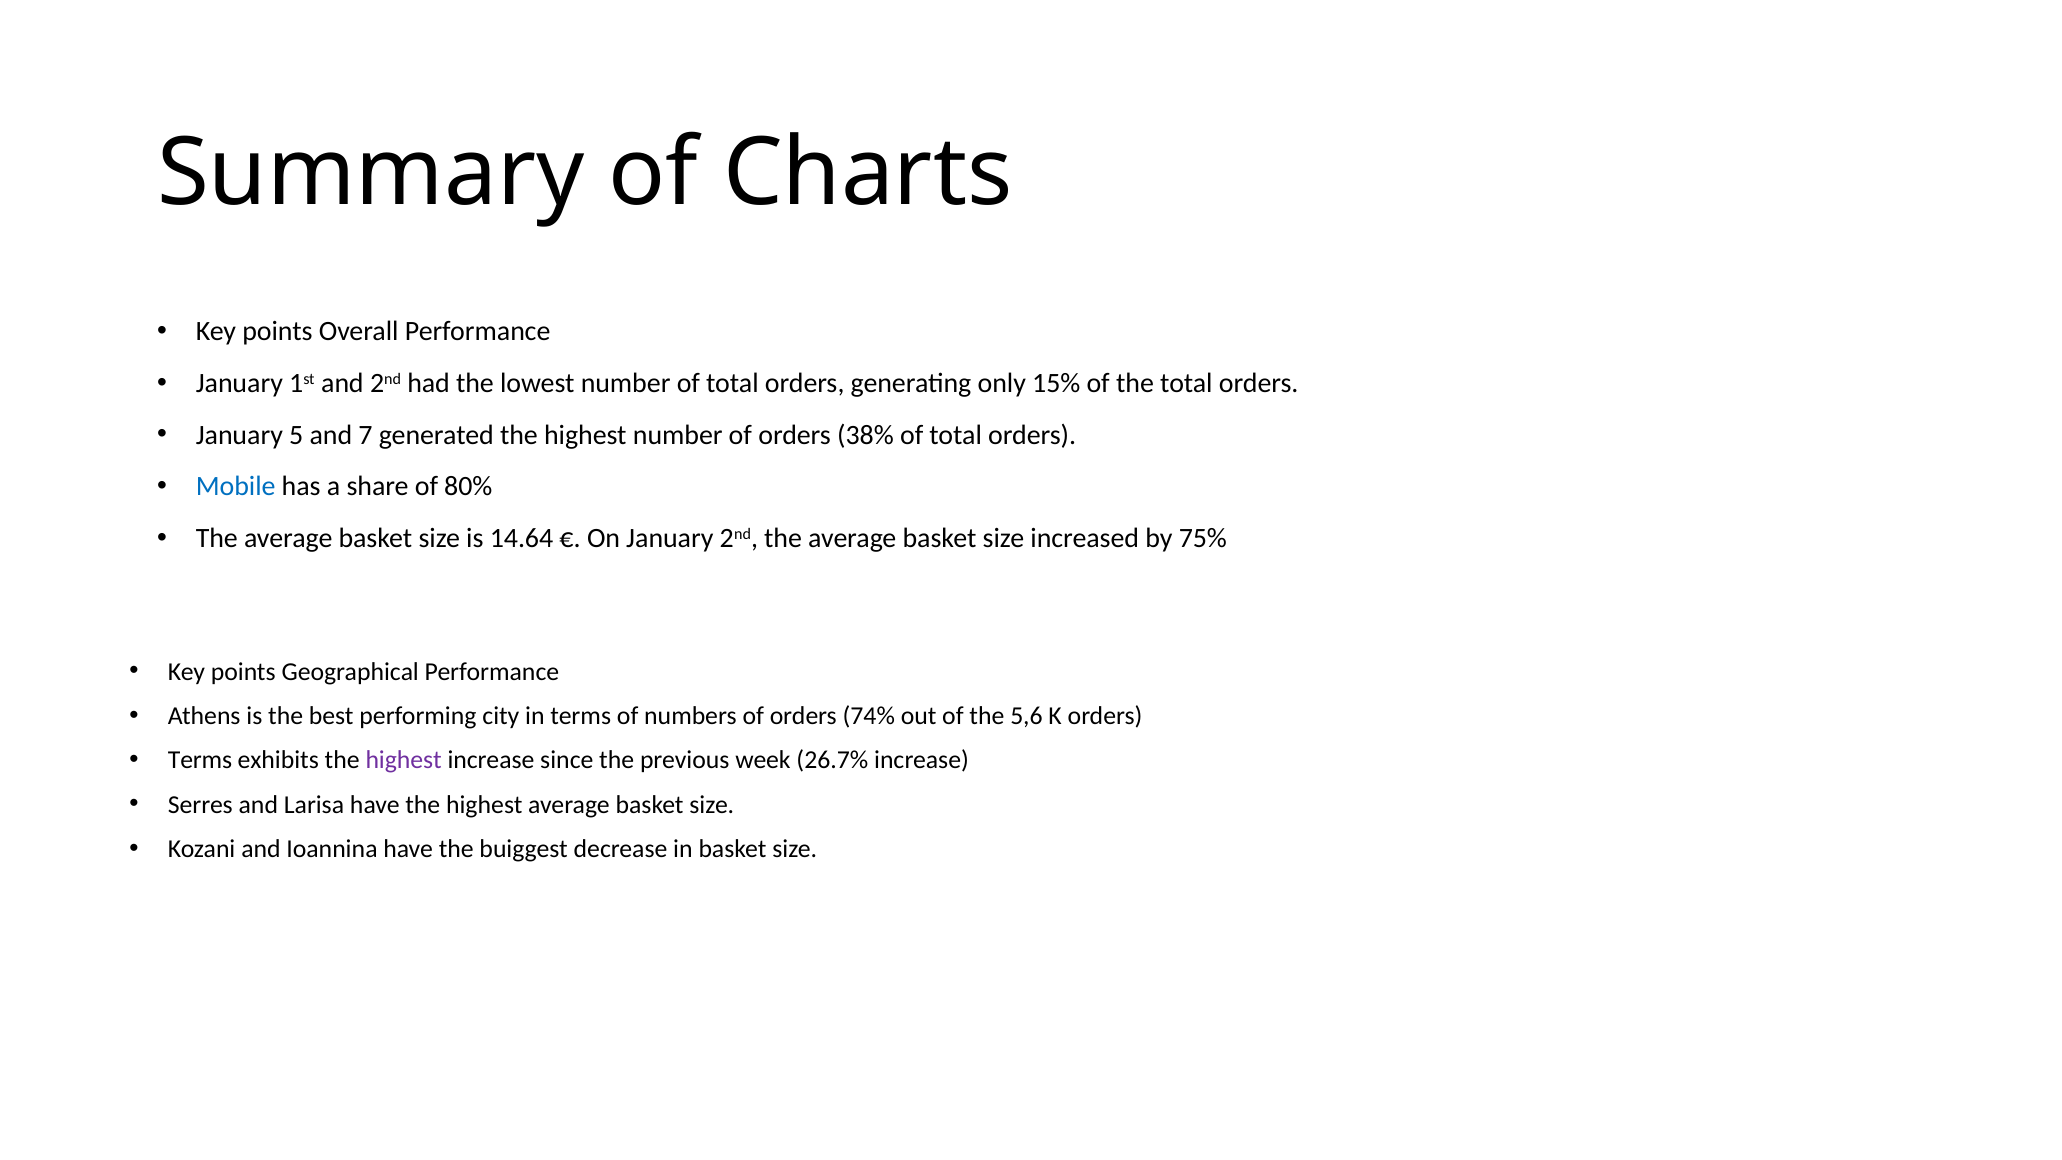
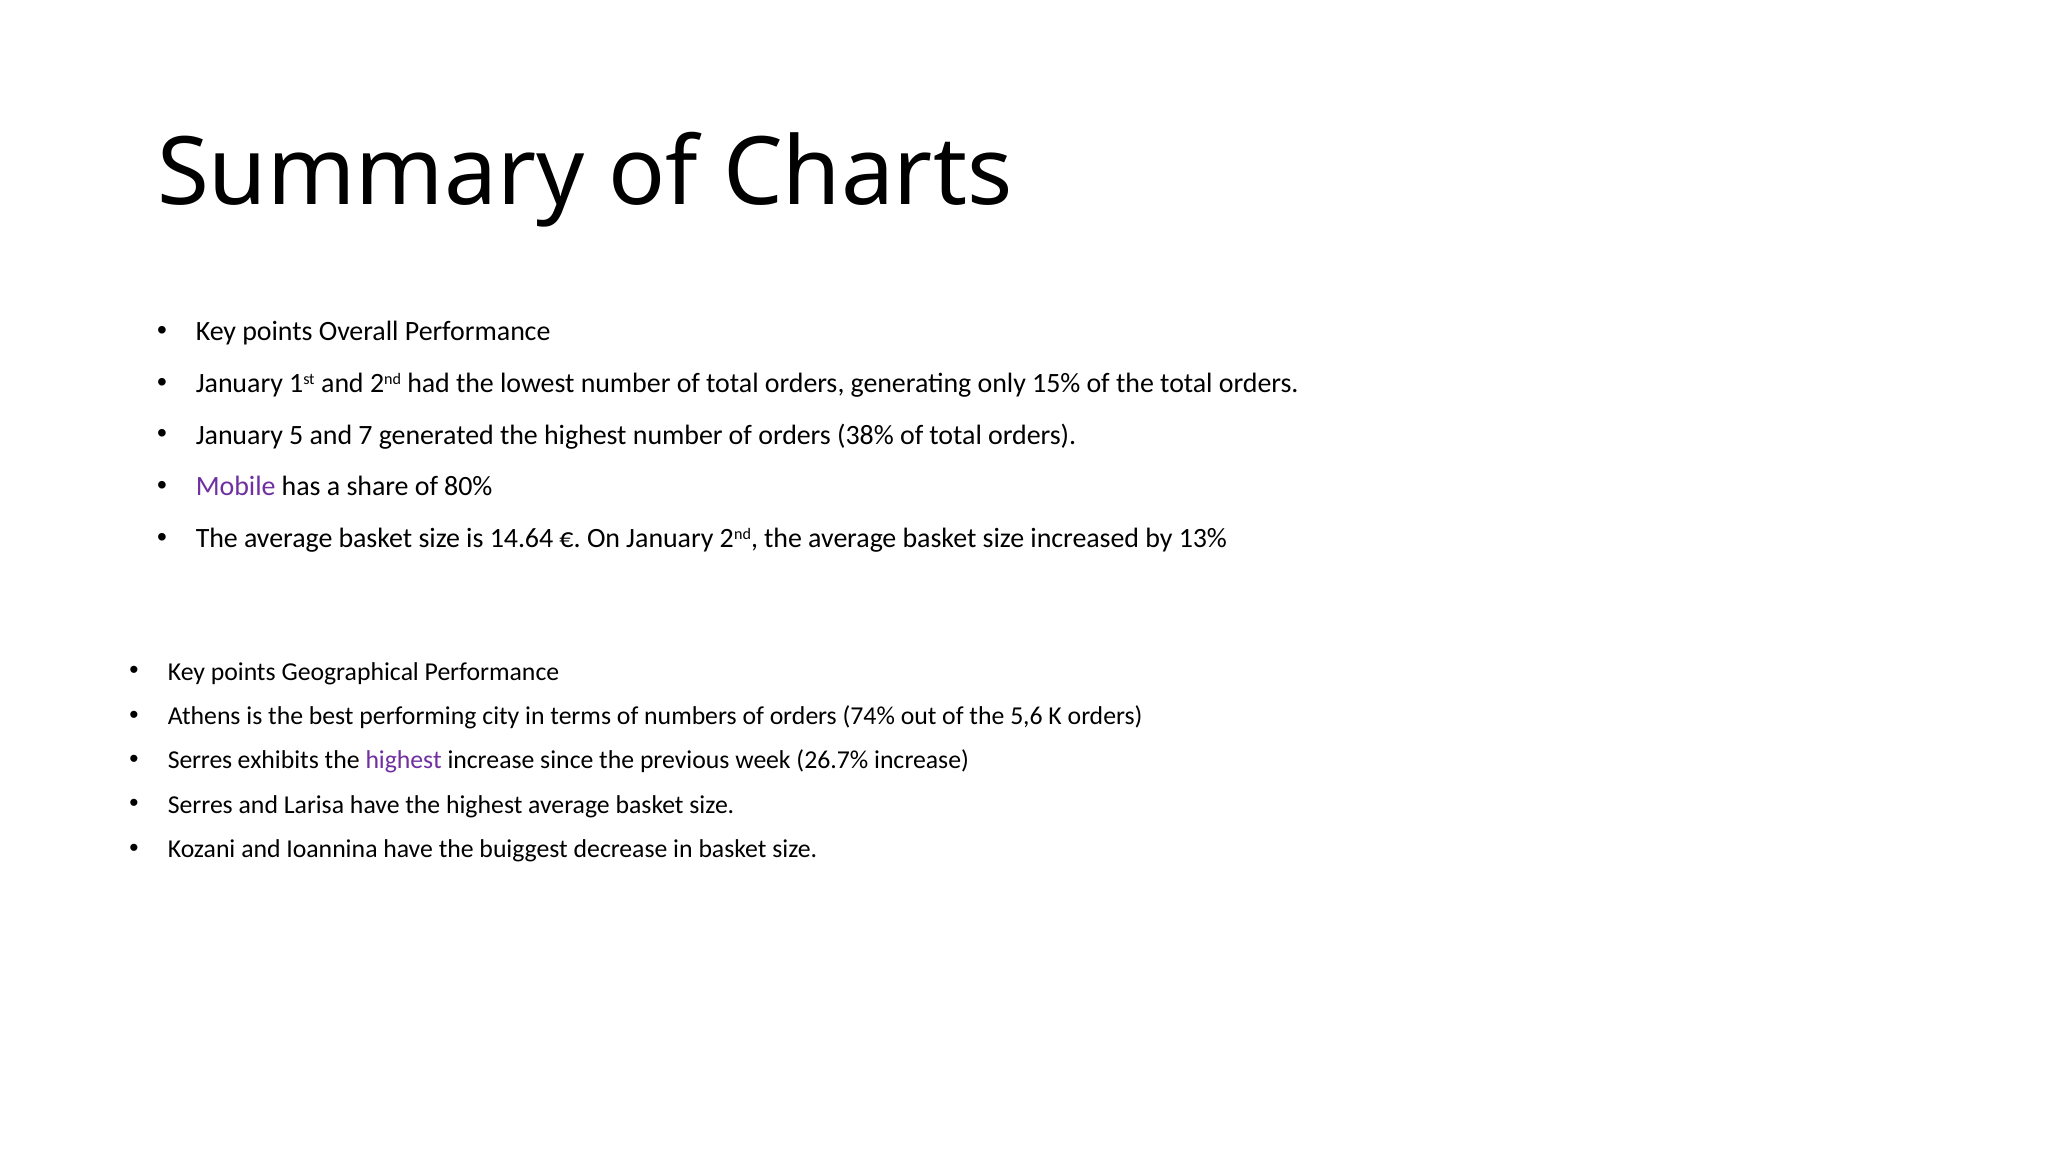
Mobile colour: blue -> purple
75%: 75% -> 13%
Terms at (200, 760): Terms -> Serres
